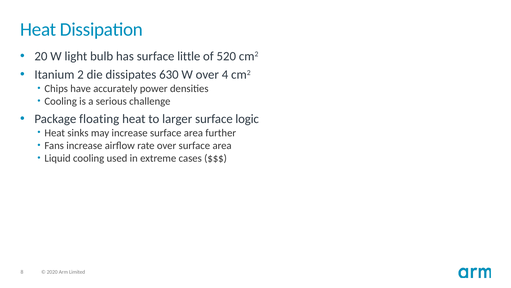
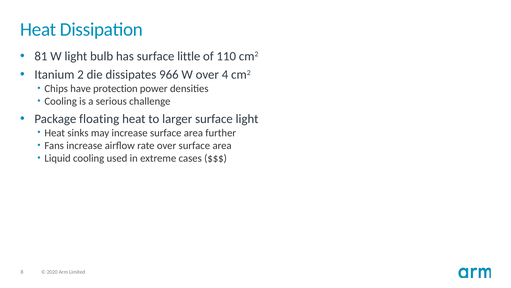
20: 20 -> 81
520: 520 -> 110
630: 630 -> 966
accurately: accurately -> protection
surface logic: logic -> light
